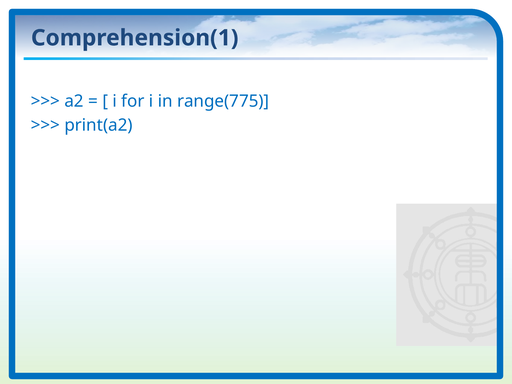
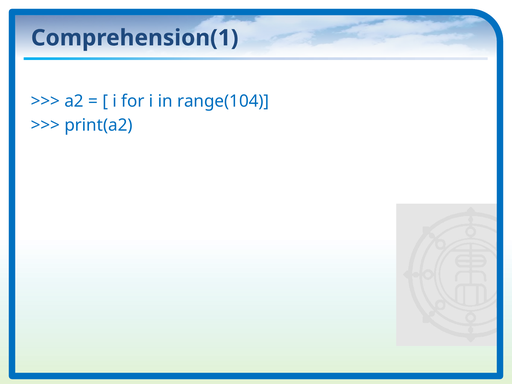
range(775: range(775 -> range(104
